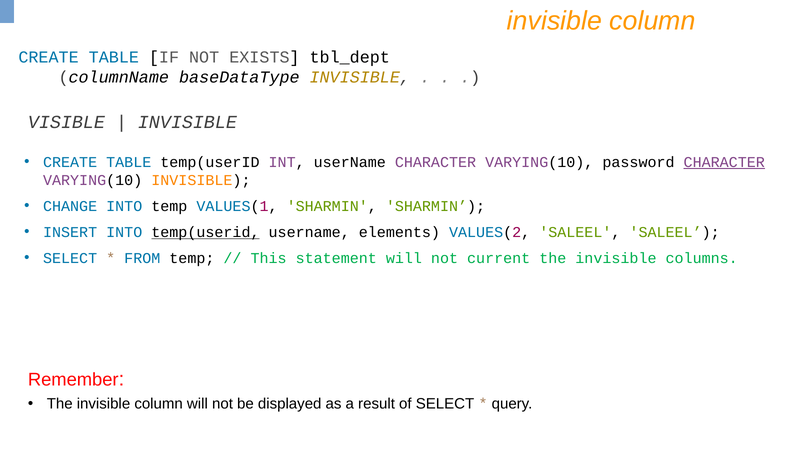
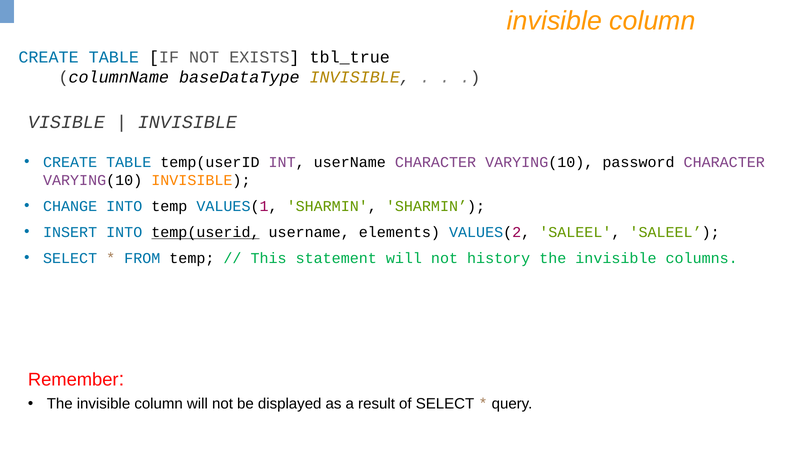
tbl_dept: tbl_dept -> tbl_true
CHARACTER at (724, 162) underline: present -> none
current: current -> history
